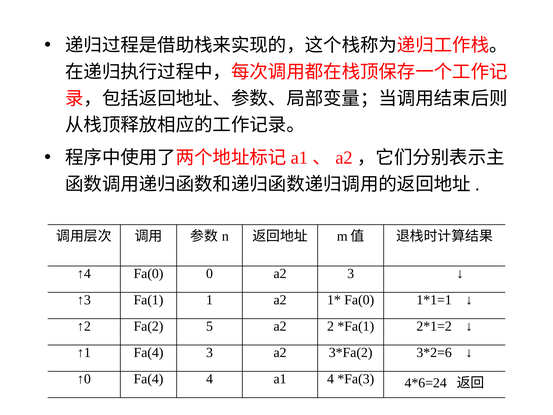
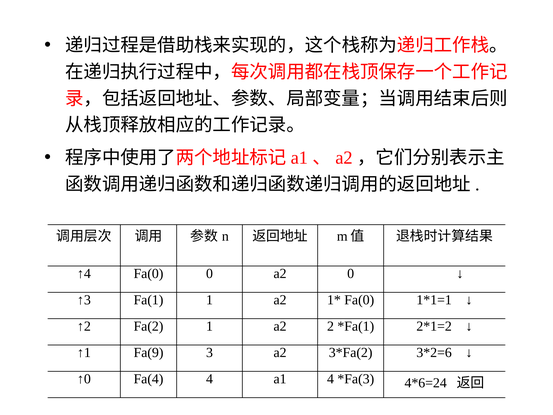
a2 3: 3 -> 0
Fa(2 5: 5 -> 1
↑1 Fa(4: Fa(4 -> Fa(9
